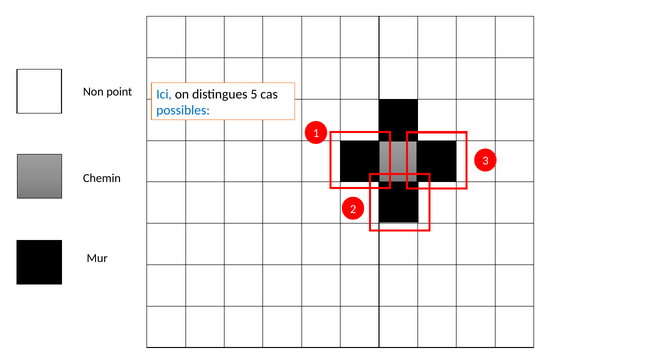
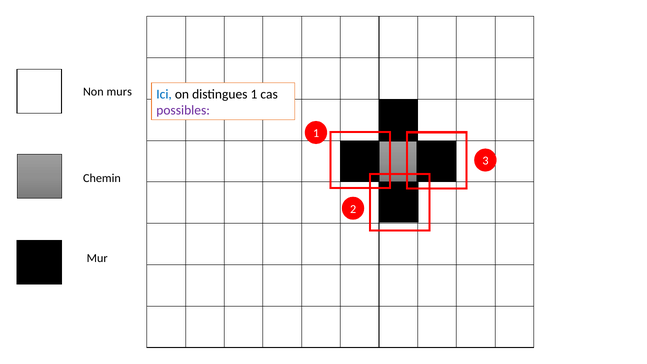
point: point -> murs
distingues 5: 5 -> 1
possibles colour: blue -> purple
